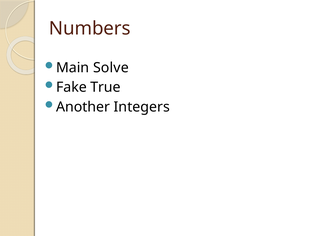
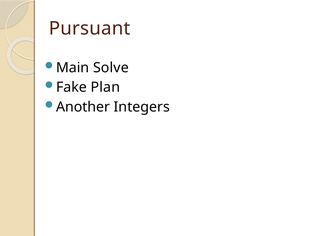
Numbers: Numbers -> Pursuant
True: True -> Plan
